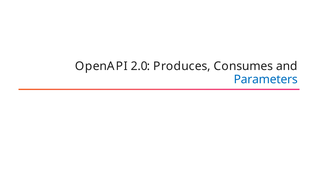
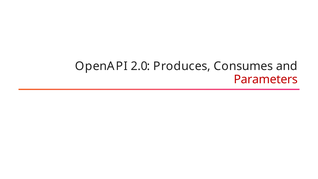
Parameters colour: blue -> red
